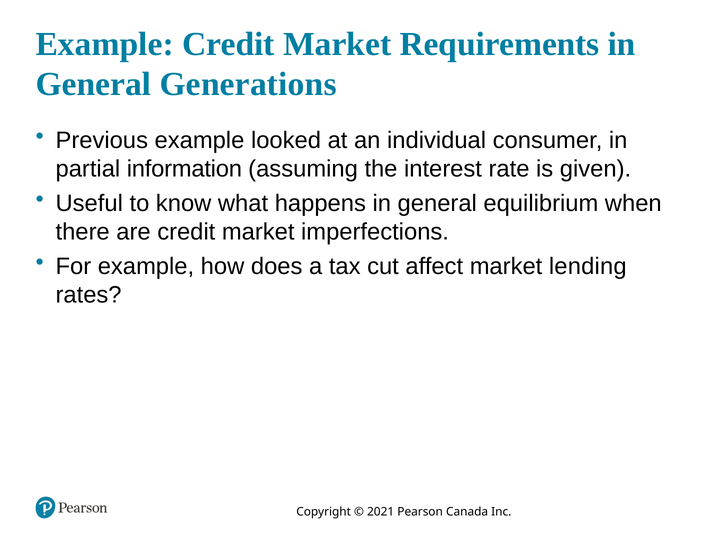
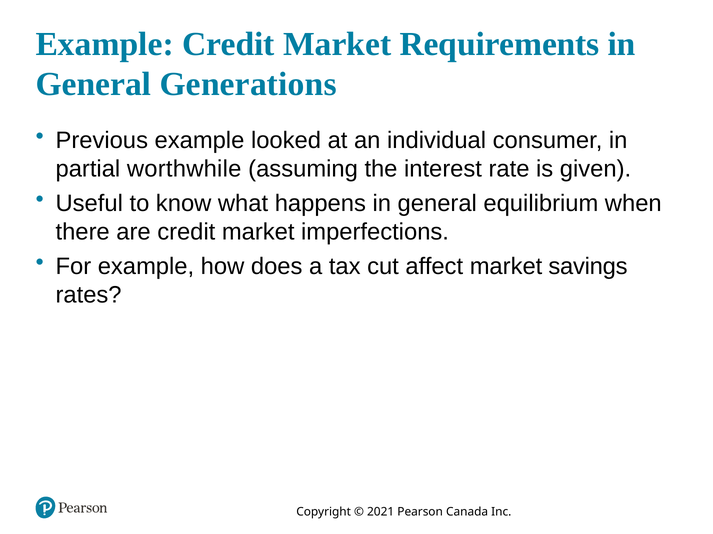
information: information -> worthwhile
lending: lending -> savings
